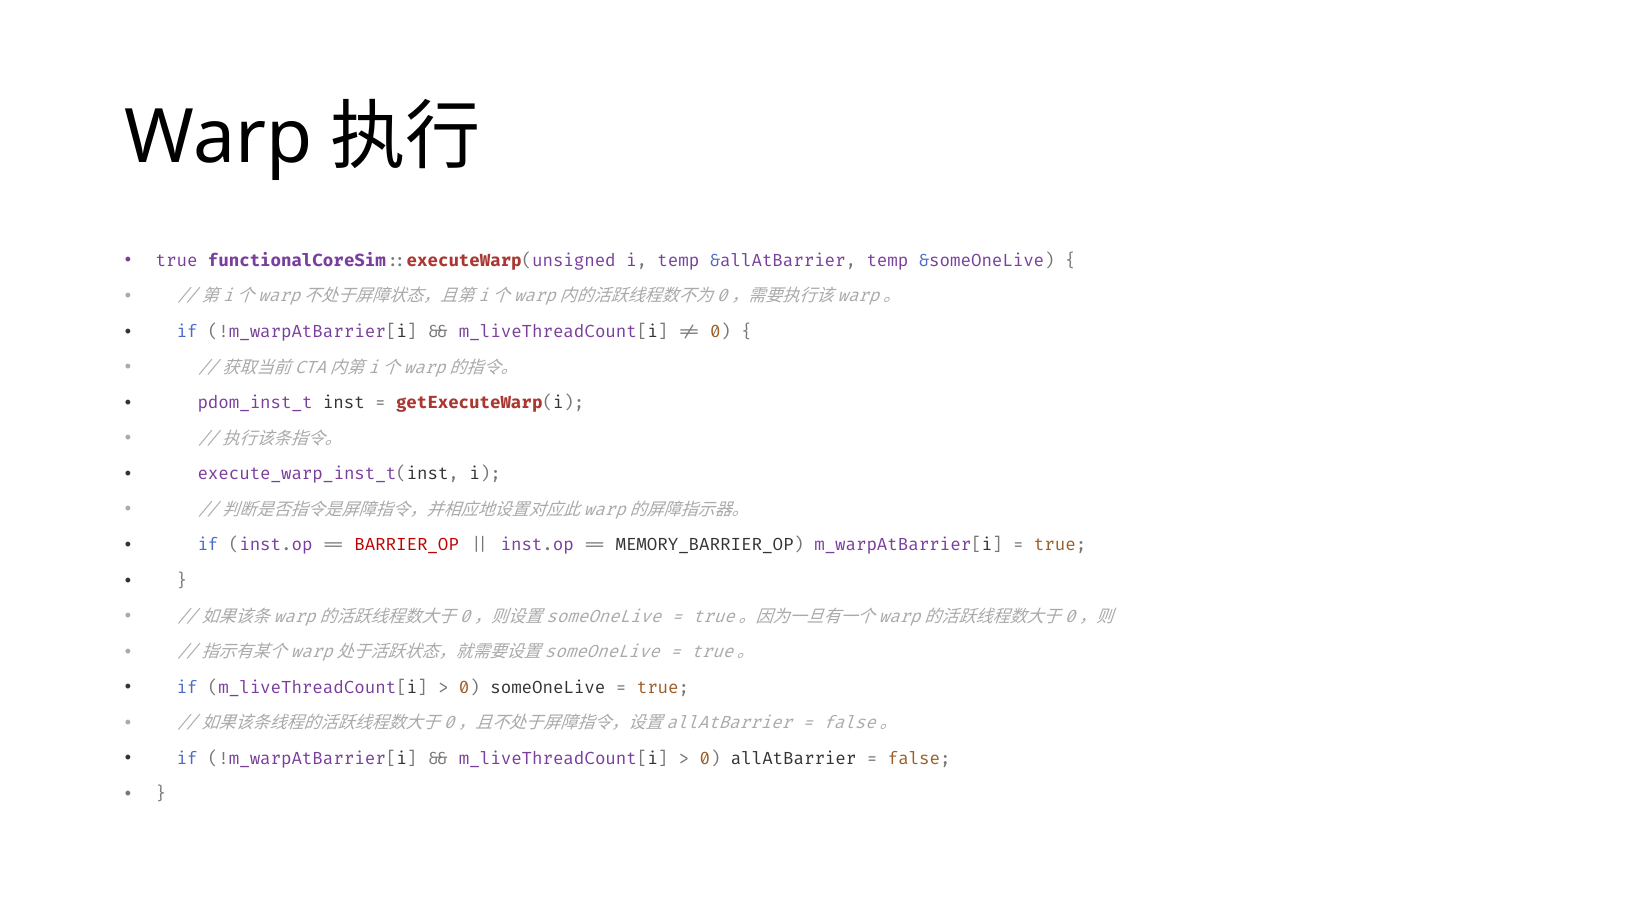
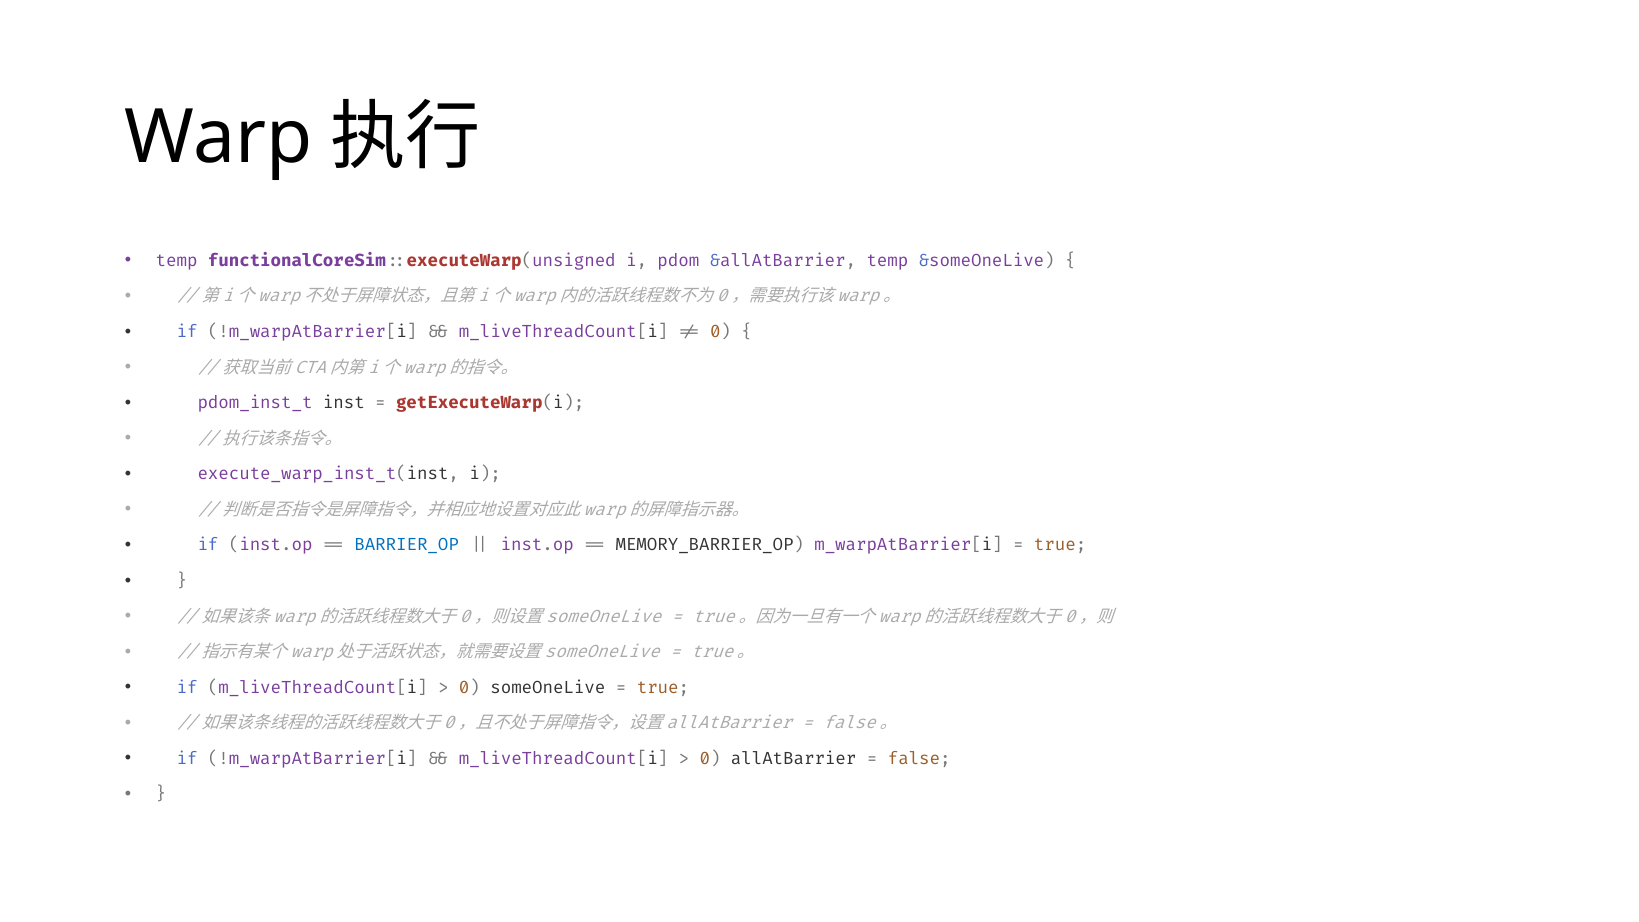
true at (177, 261): true -> temp
i temp: temp -> pdom
BARRIER_OP colour: red -> blue
